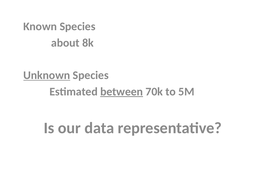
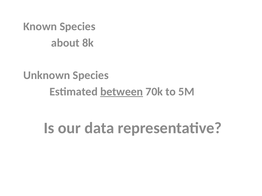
Unknown underline: present -> none
